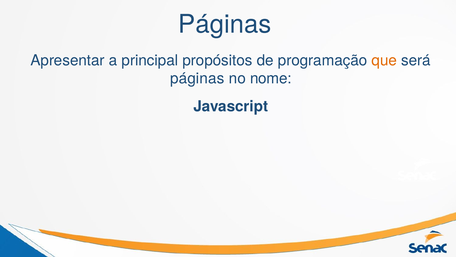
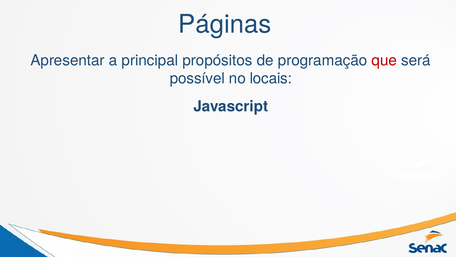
que colour: orange -> red
páginas at (197, 78): páginas -> possível
nome: nome -> locais
